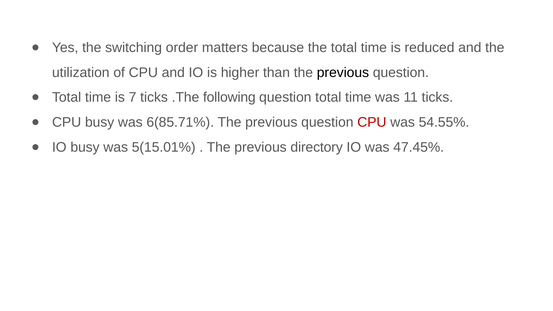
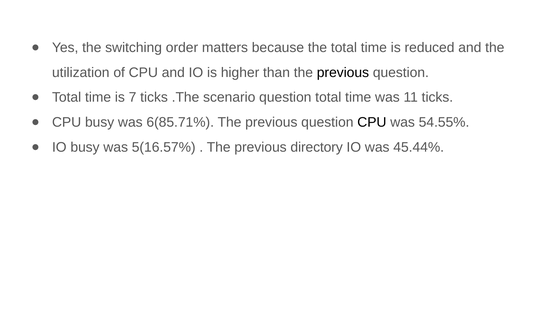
following: following -> scenario
CPU at (372, 122) colour: red -> black
5(15.01%: 5(15.01% -> 5(16.57%
47.45%: 47.45% -> 45.44%
